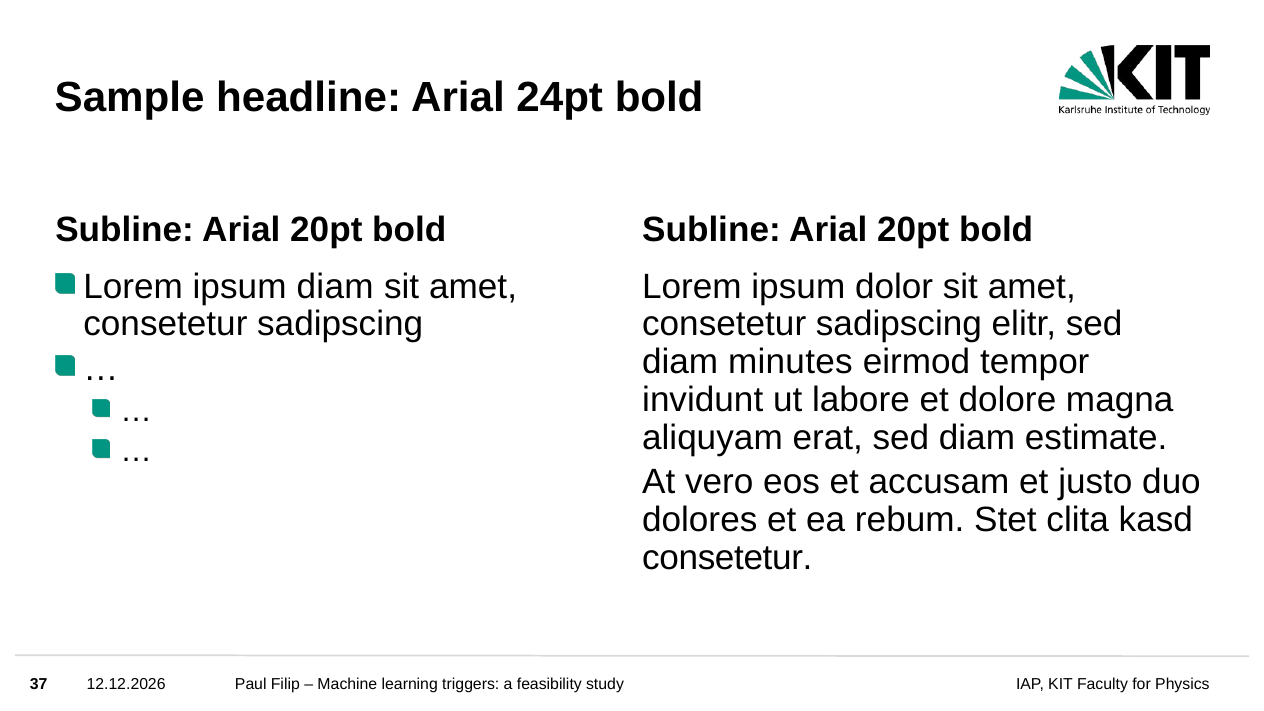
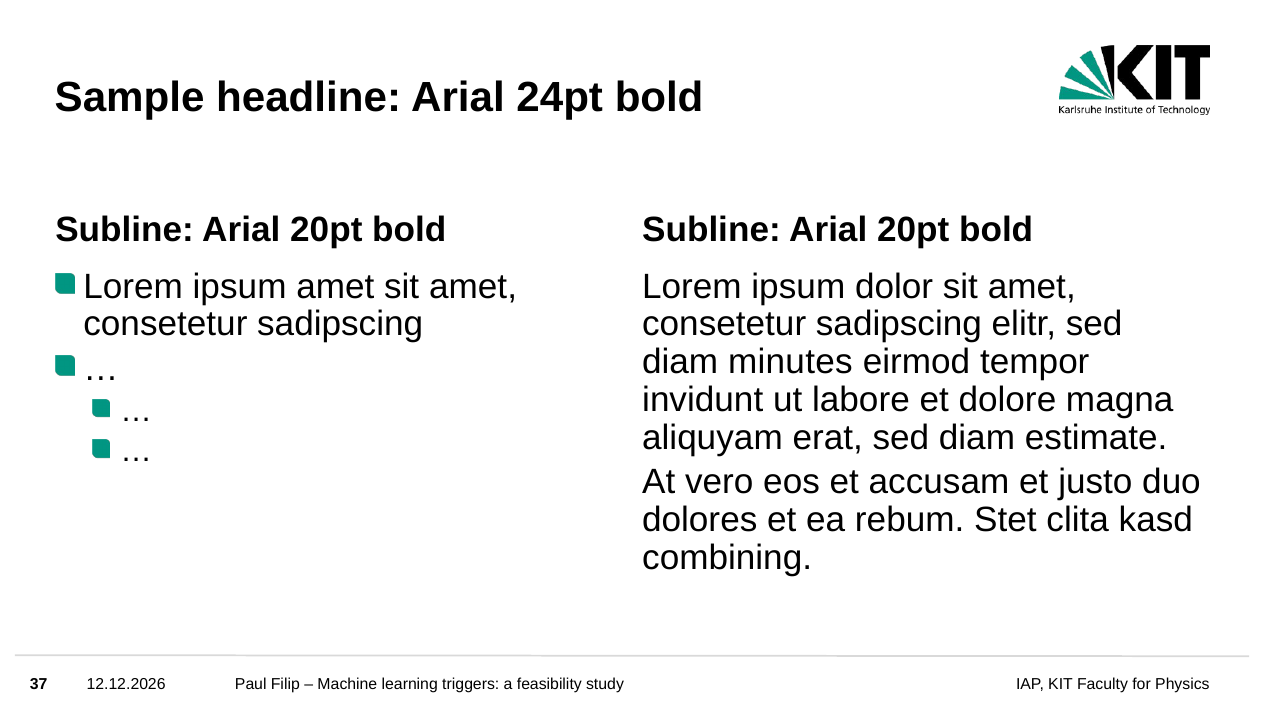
ipsum diam: diam -> amet
consetetur at (727, 558): consetetur -> combining
